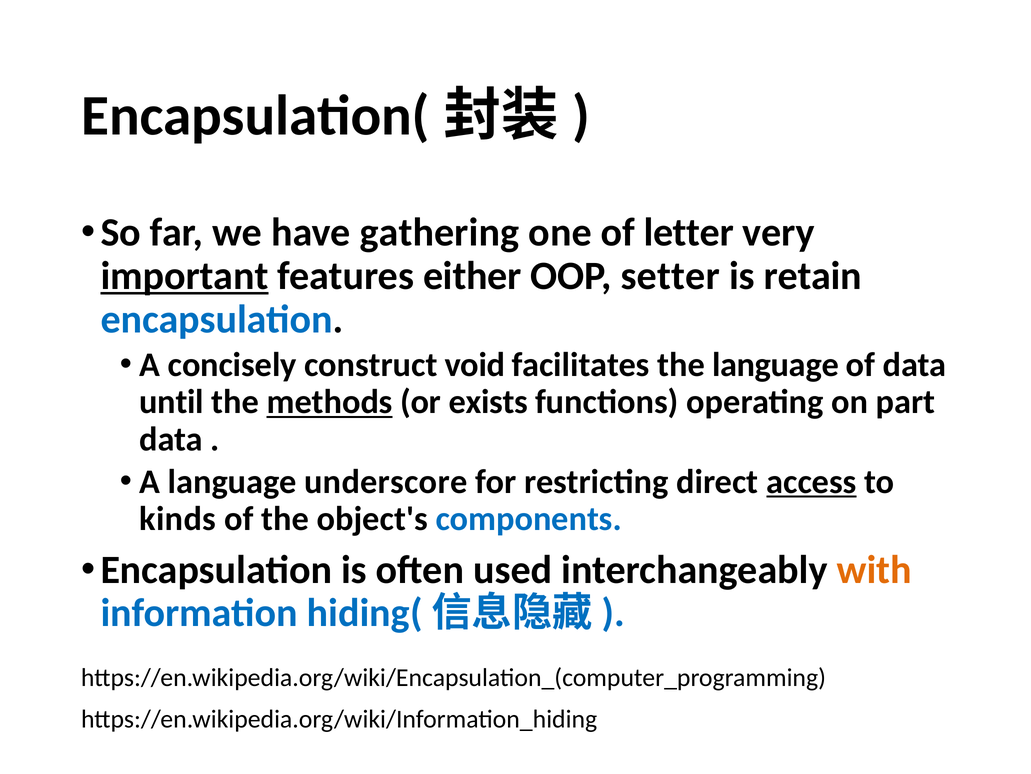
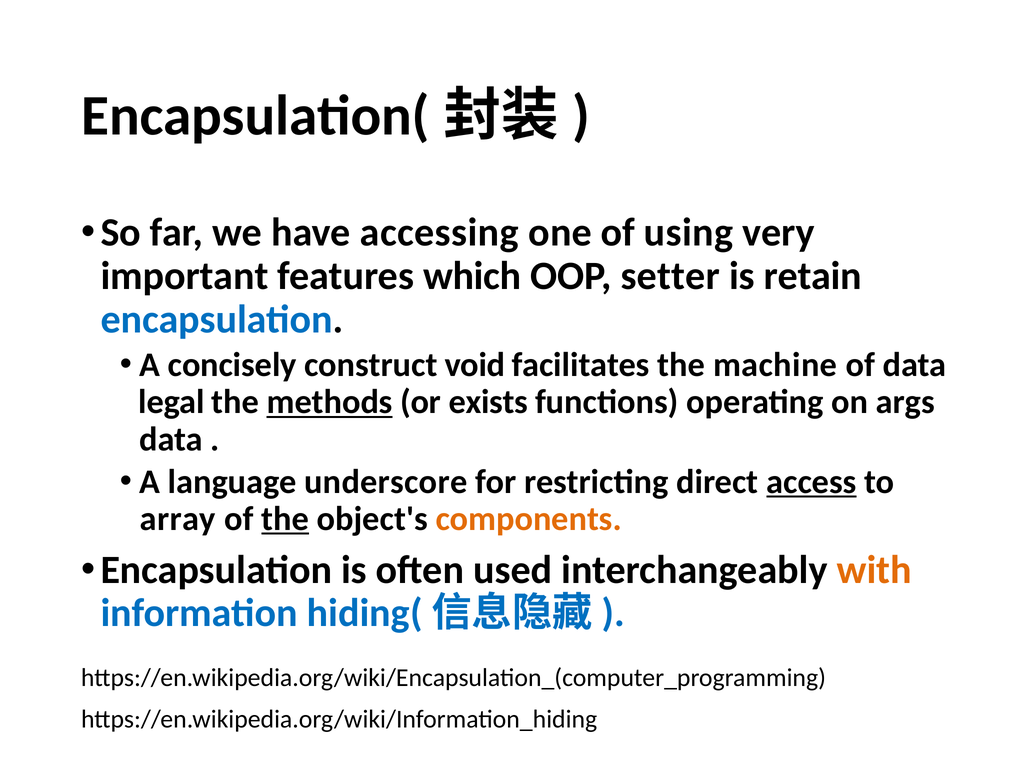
gathering: gathering -> accessing
letter: letter -> using
important underline: present -> none
either: either -> which
the language: language -> machine
until: until -> legal
part: part -> args
kinds: kinds -> array
the at (285, 518) underline: none -> present
components colour: blue -> orange
